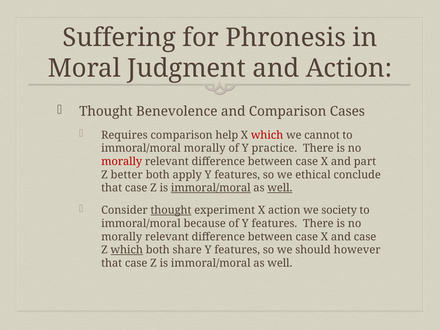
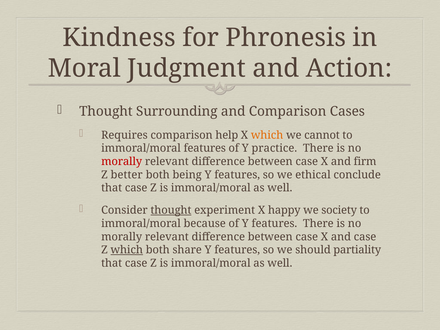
Suffering: Suffering -> Kindness
Benevolence: Benevolence -> Surrounding
which at (267, 135) colour: red -> orange
immoral/moral morally: morally -> features
part: part -> firm
apply: apply -> being
immoral/moral at (211, 188) underline: present -> none
well at (280, 188) underline: present -> none
X action: action -> happy
however: however -> partiality
